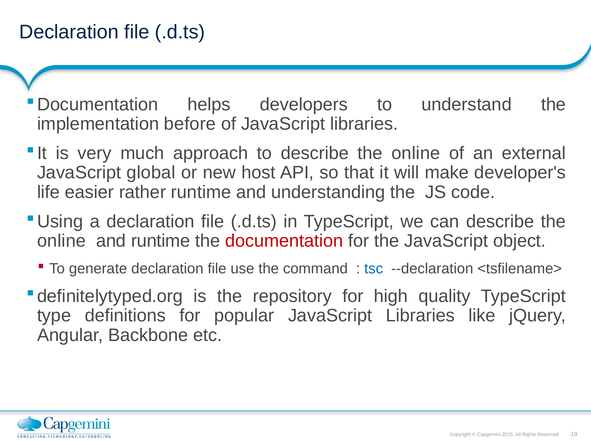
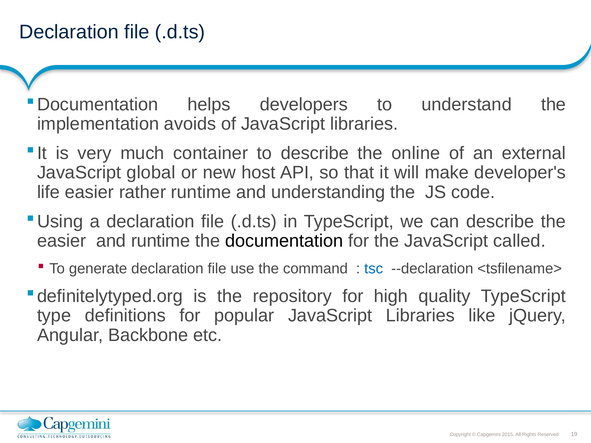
before: before -> avoids
approach: approach -> container
online at (61, 241): online -> easier
documentation colour: red -> black
object: object -> called
